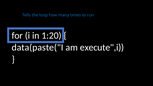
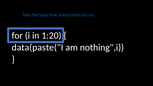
execute",i: execute",i -> nothing",i
